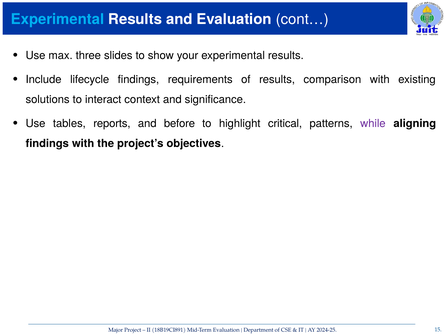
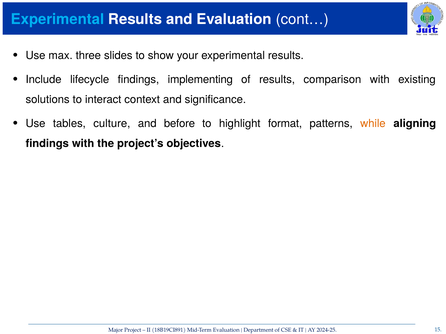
requirements: requirements -> implementing
reports: reports -> culture
critical: critical -> format
while colour: purple -> orange
